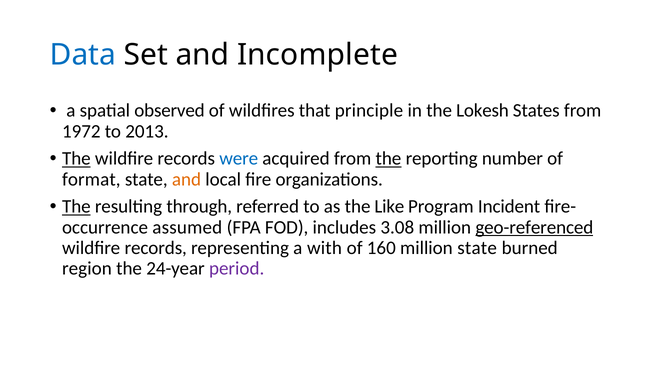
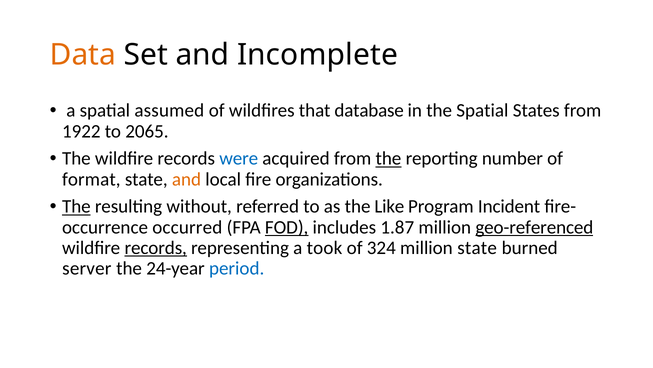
Data colour: blue -> orange
observed: observed -> assumed
principle: principle -> database
the Lokesh: Lokesh -> Spatial
1972: 1972 -> 1922
2013: 2013 -> 2065
The at (76, 158) underline: present -> none
through: through -> without
assumed: assumed -> occurred
FOD underline: none -> present
3.08: 3.08 -> 1.87
records at (156, 247) underline: none -> present
with: with -> took
160: 160 -> 324
region: region -> server
period colour: purple -> blue
